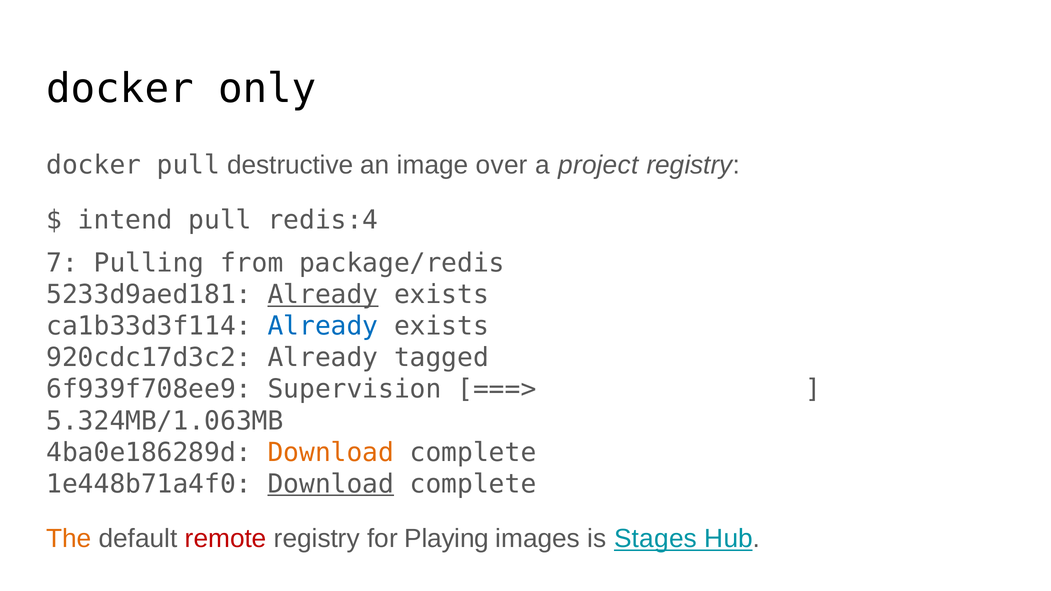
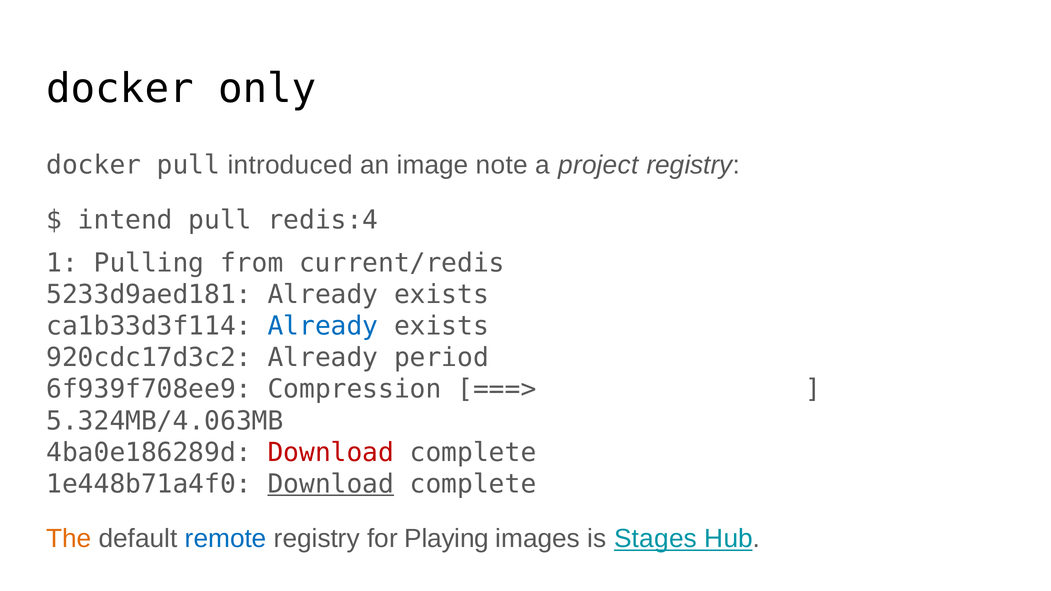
destructive: destructive -> introduced
over: over -> note
7: 7 -> 1
package/redis: package/redis -> current/redis
Already at (323, 295) underline: present -> none
tagged: tagged -> period
Supervision: Supervision -> Compression
5.324MB/1.063MB: 5.324MB/1.063MB -> 5.324MB/4.063MB
Download at (331, 453) colour: orange -> red
remote colour: red -> blue
